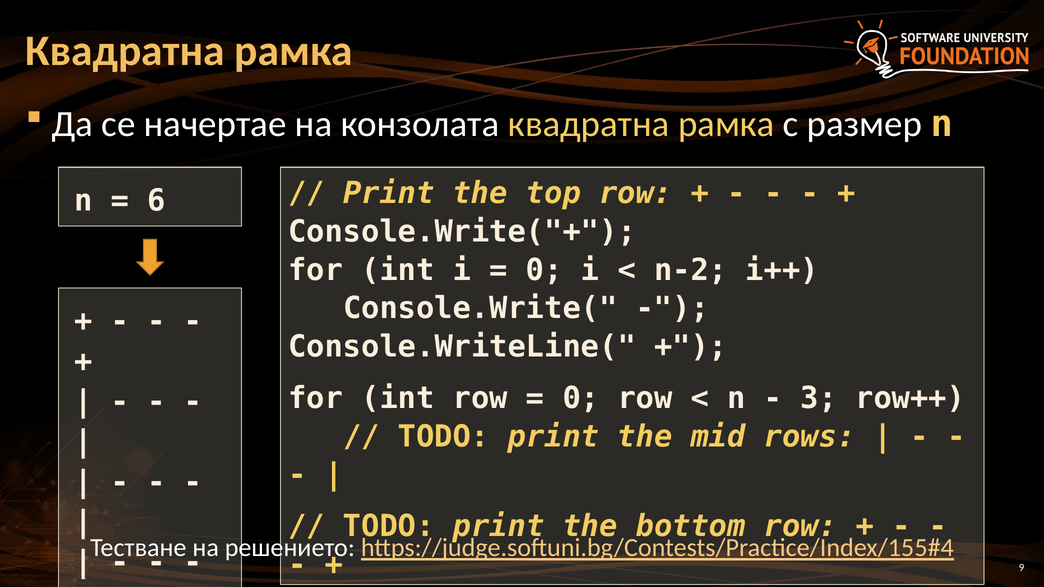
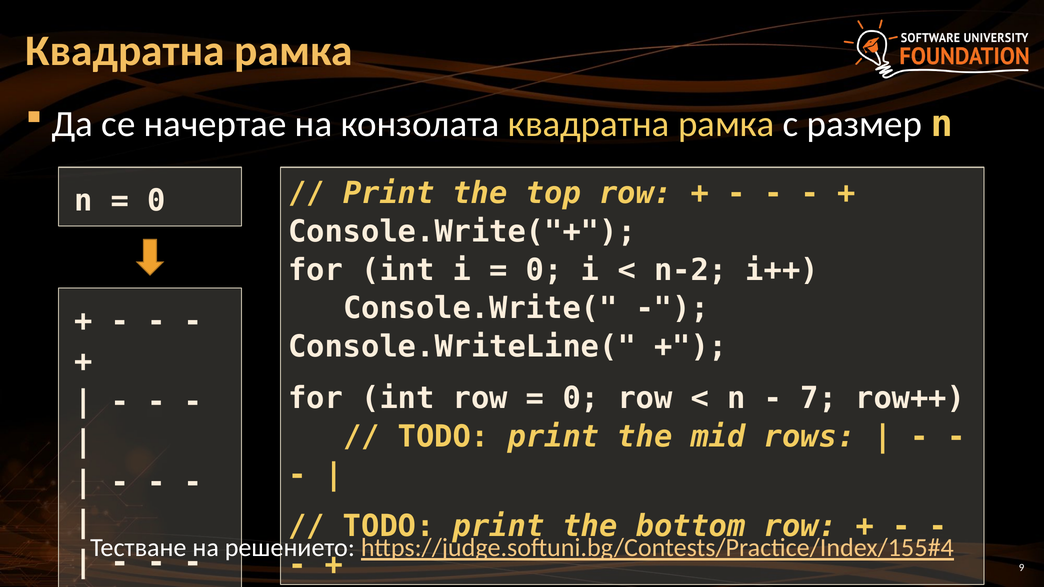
6 at (156, 201): 6 -> 0
3: 3 -> 7
